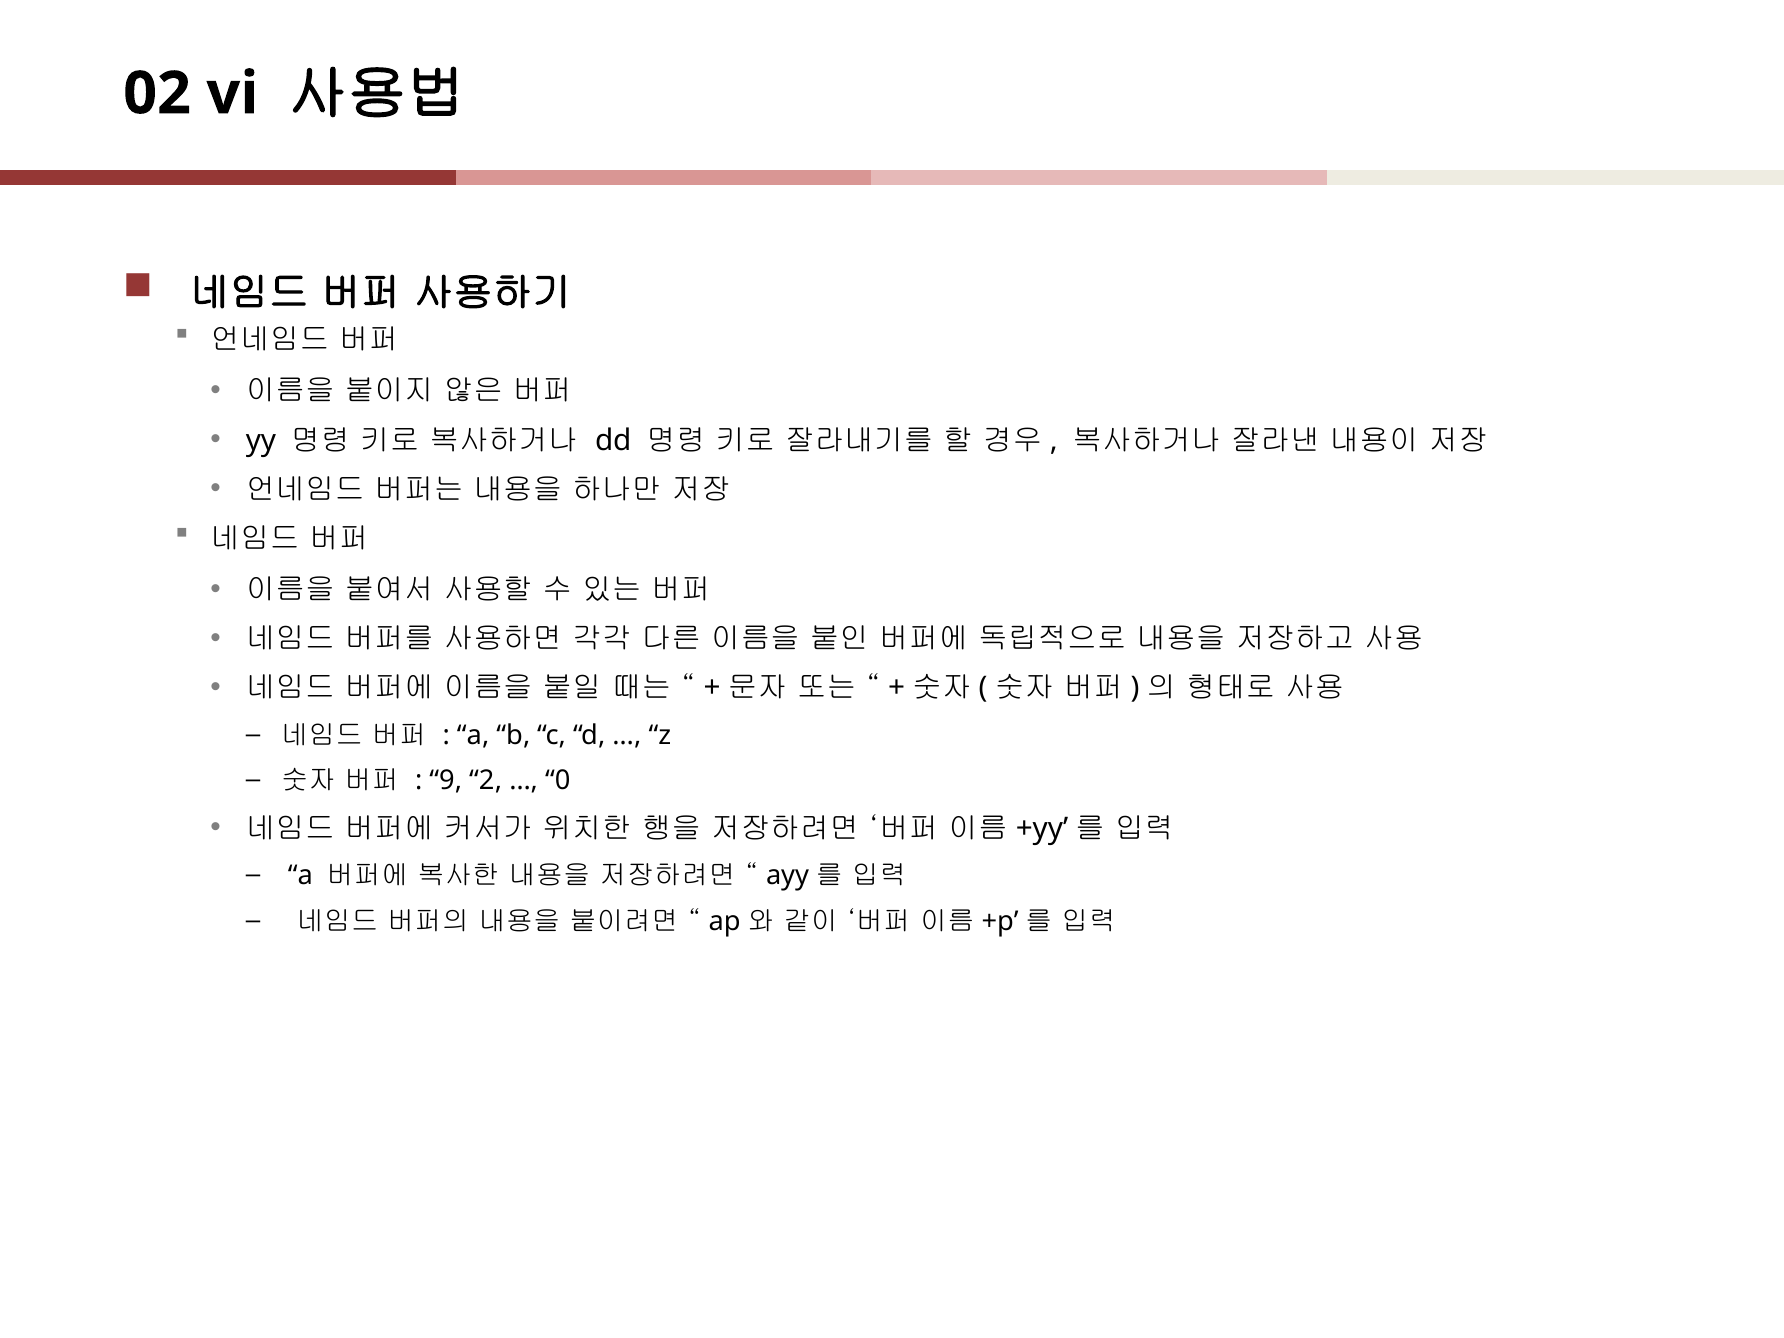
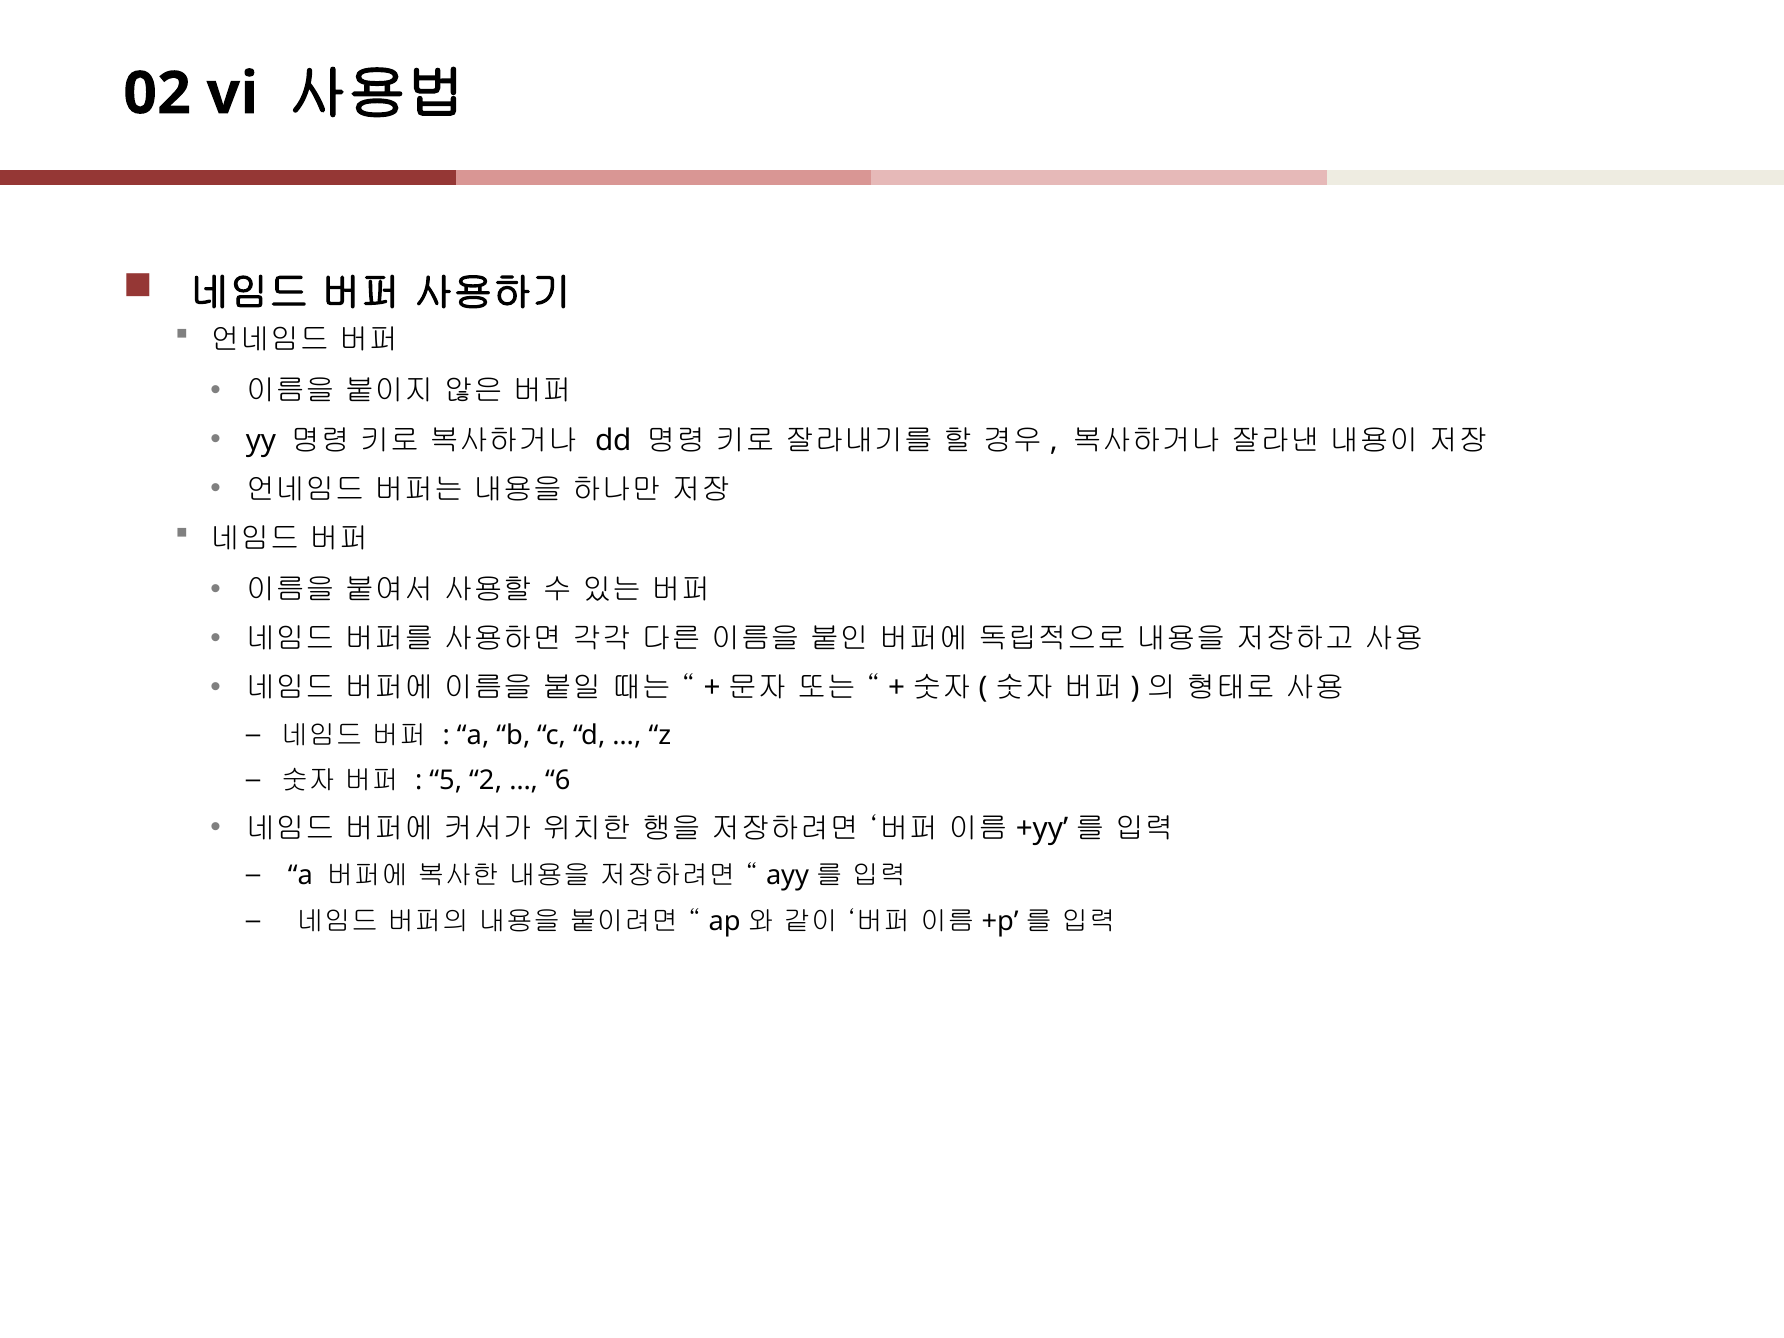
9: 9 -> 5
0: 0 -> 6
